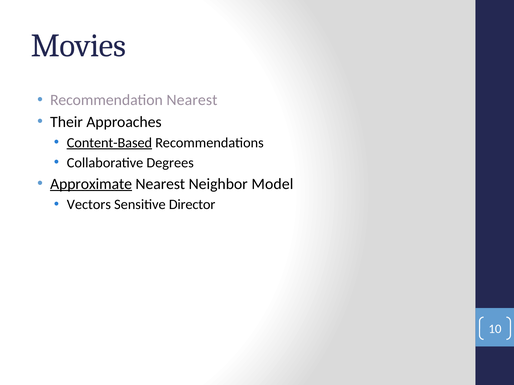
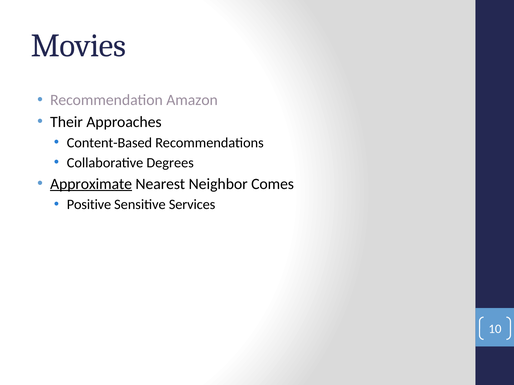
Recommendation Nearest: Nearest -> Amazon
Content-Based underline: present -> none
Model: Model -> Comes
Vectors: Vectors -> Positive
Director: Director -> Services
